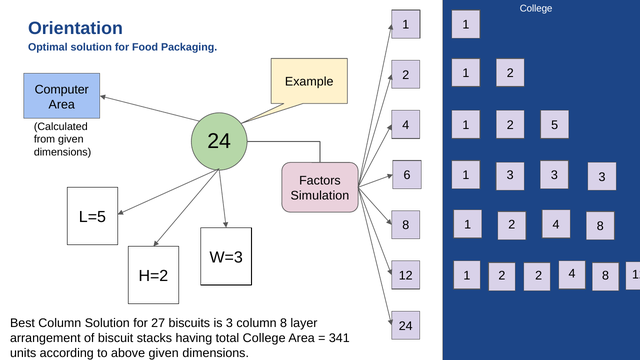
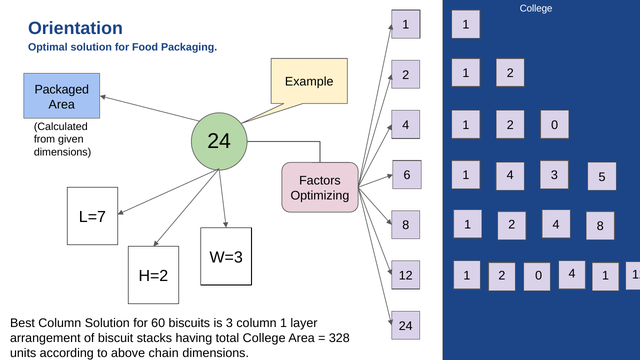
Computer: Computer -> Packaged
1 5: 5 -> 0
1 3: 3 -> 4
3 at (602, 177): 3 -> 5
Simulation: Simulation -> Optimizing
L=5: L=5 -> L=7
2 at (539, 276): 2 -> 0
8 at (606, 276): 8 -> 1
27: 27 -> 60
column 8: 8 -> 1
341: 341 -> 328
above given: given -> chain
